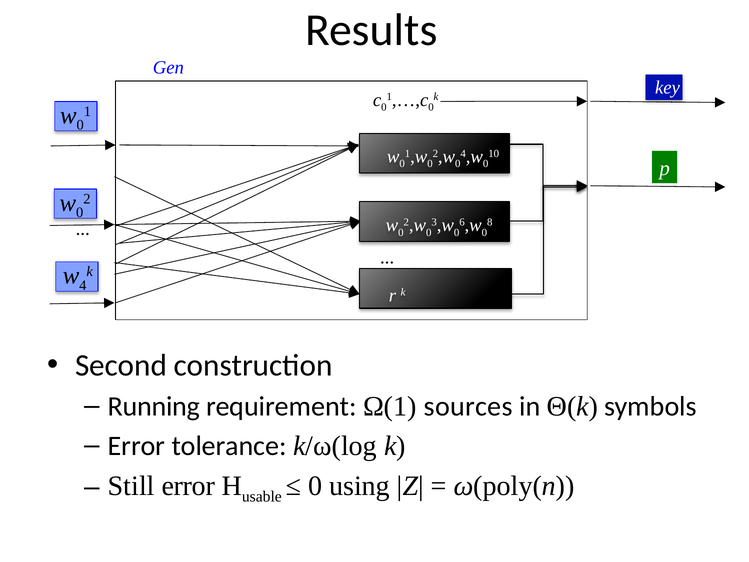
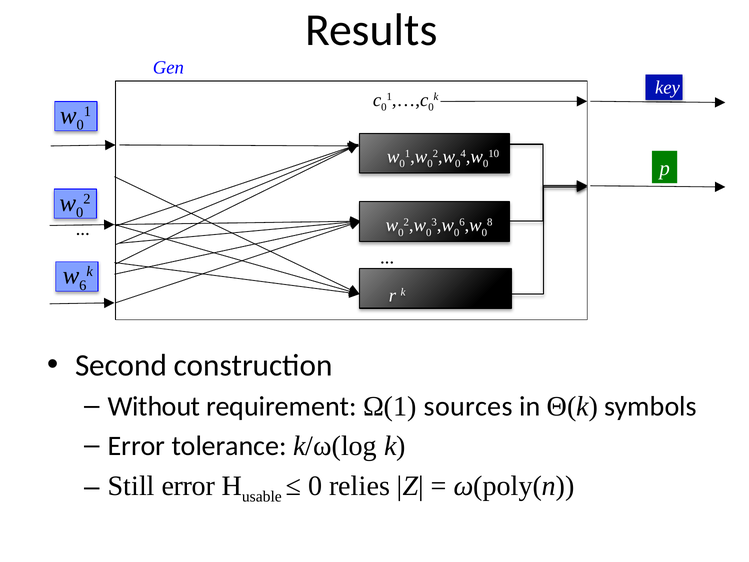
4: 4 -> 6
Running: Running -> Without
using: using -> relies
